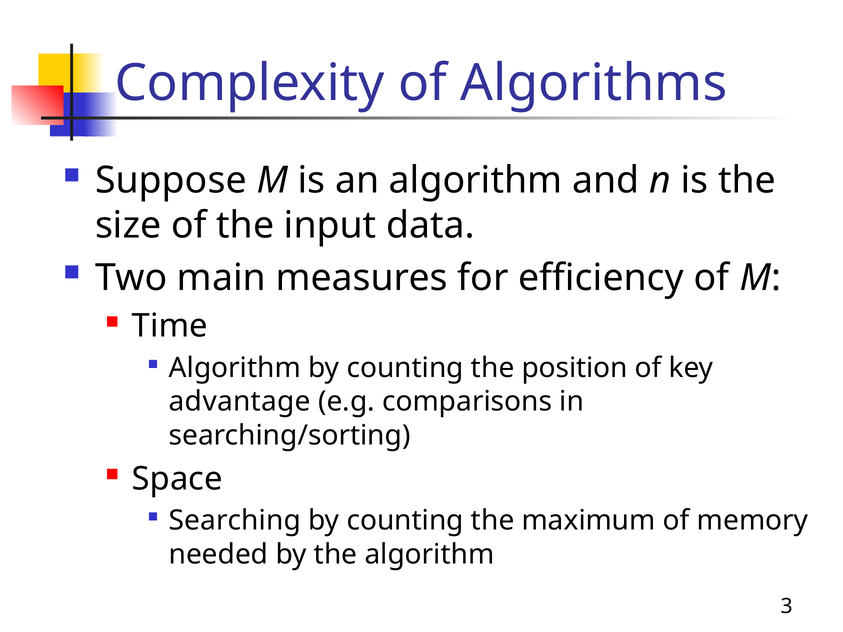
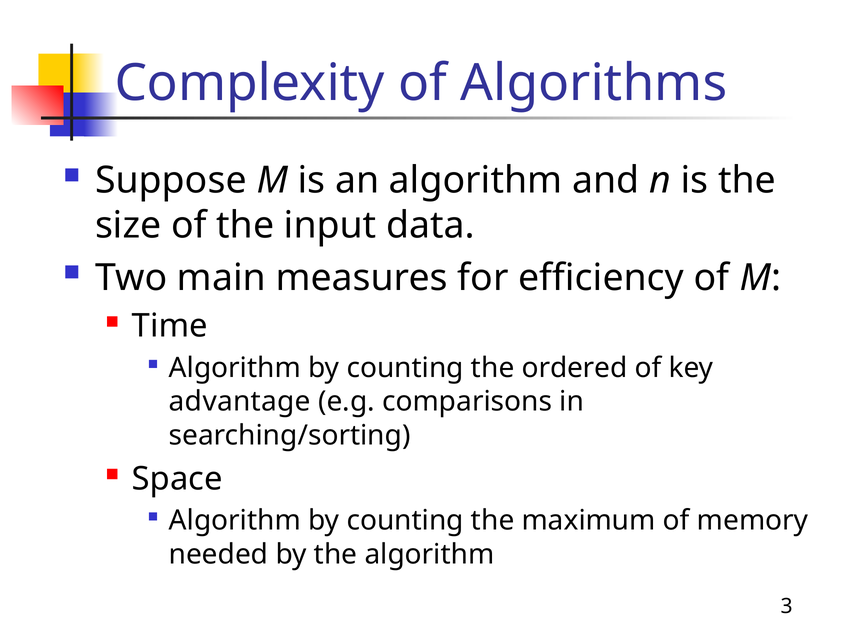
position: position -> ordered
Searching at (235, 521): Searching -> Algorithm
